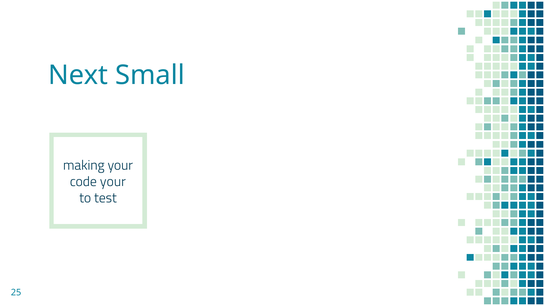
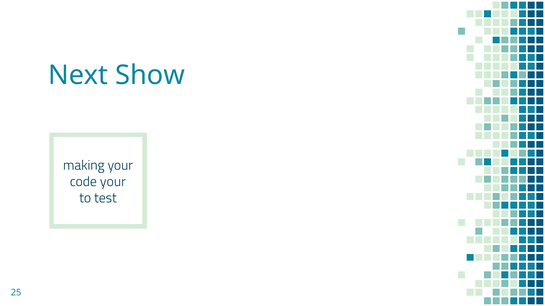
Small: Small -> Show
